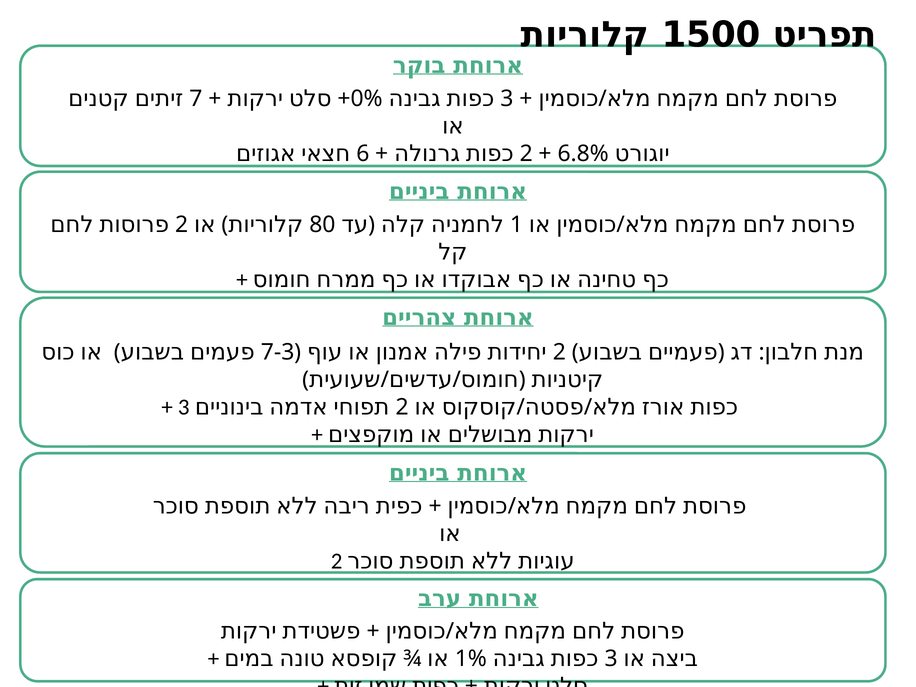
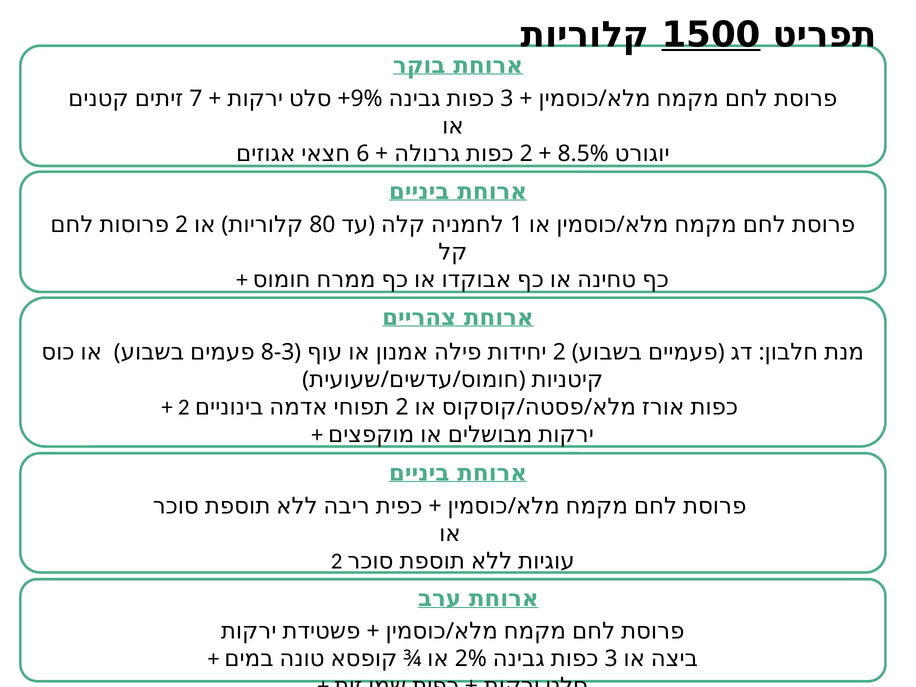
1500 underline: none -> present
0%: 0% -> 9%
6.8%: 6.8% -> 8.5%
7-3: 7-3 -> 8-3
3 at (184, 407): 3 -> 2
1%: 1% -> 2%
